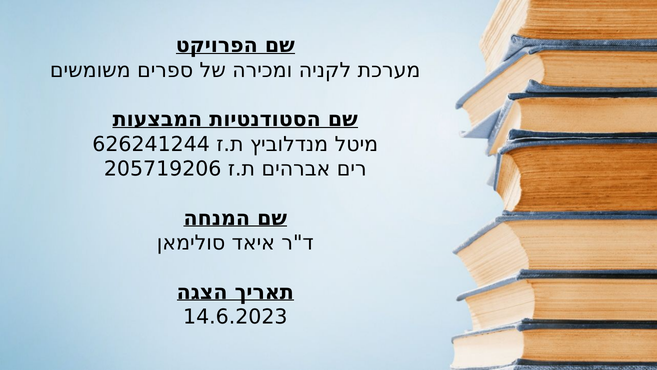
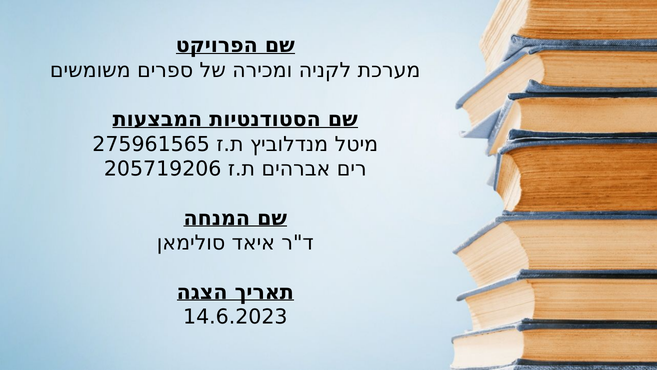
626241244: 626241244 -> 275961565
